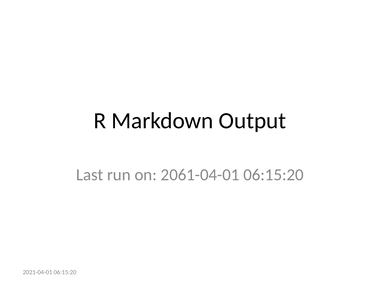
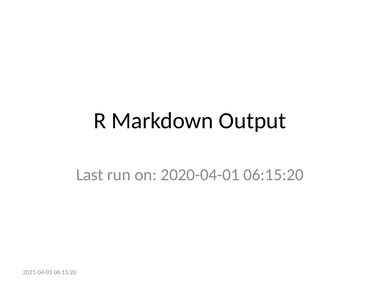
2061-04-01: 2061-04-01 -> 2020-04-01
